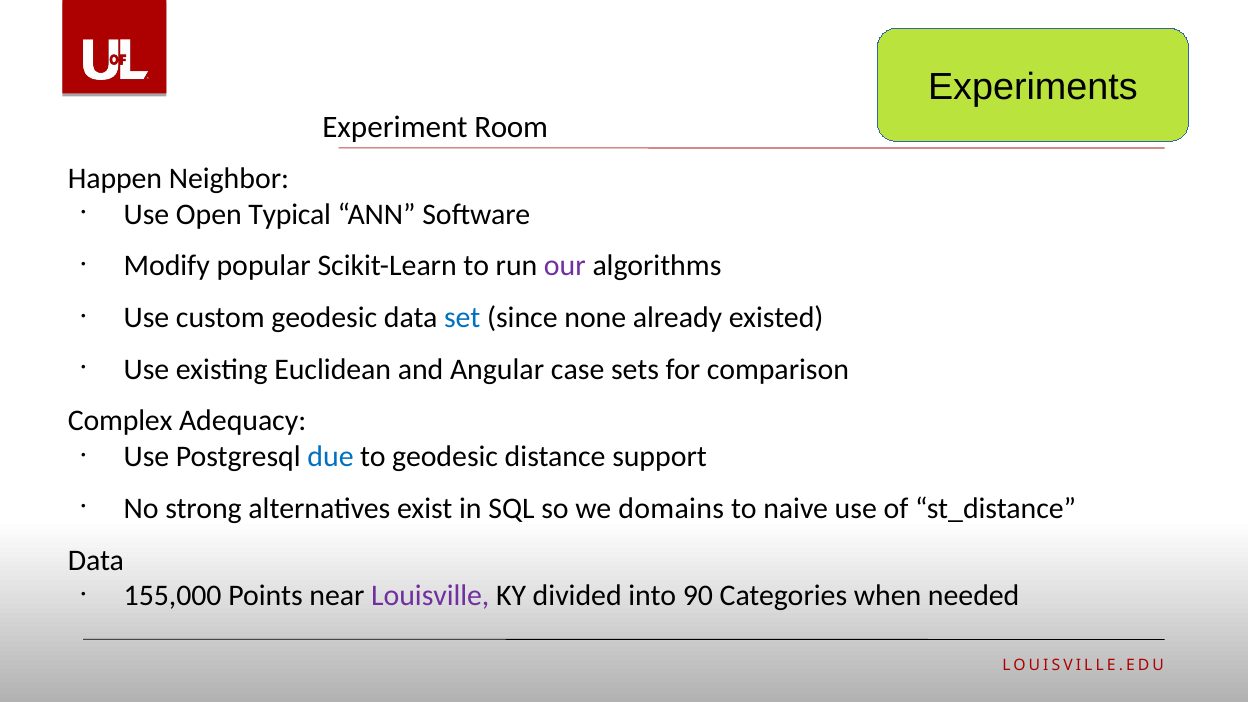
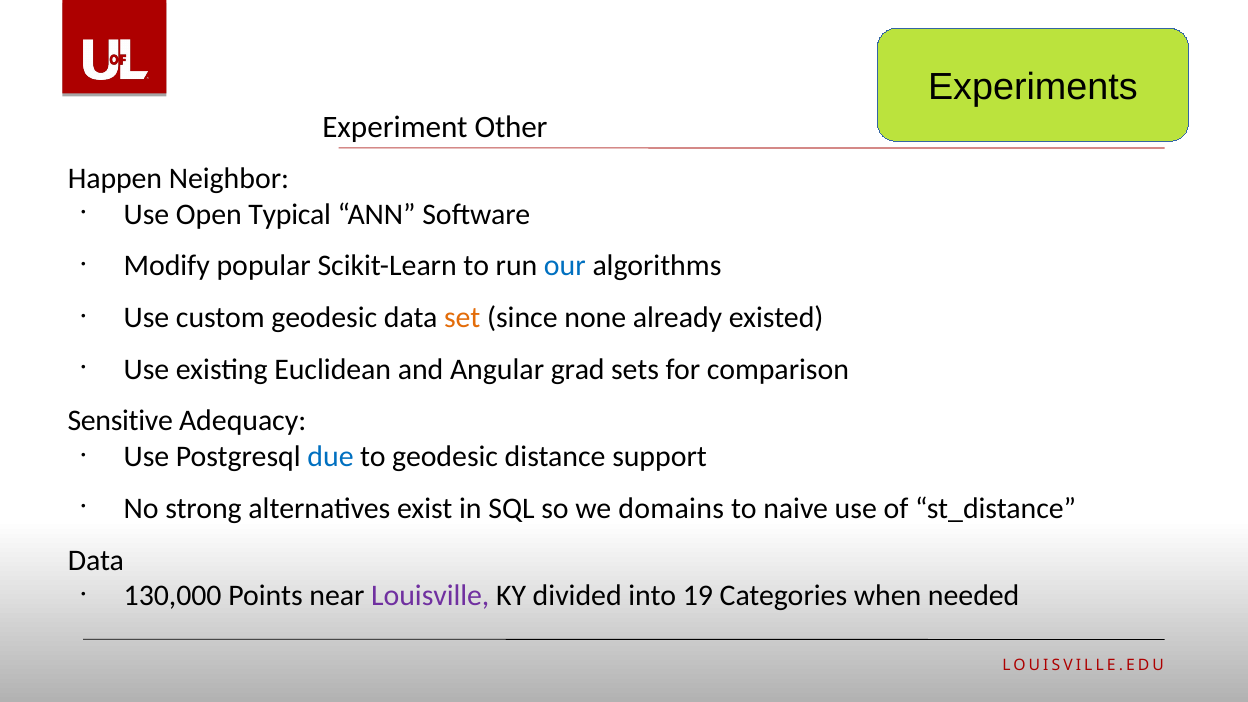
Room: Room -> Other
our colour: purple -> blue
set colour: blue -> orange
case: case -> grad
Complex: Complex -> Sensitive
155,000: 155,000 -> 130,000
90: 90 -> 19
